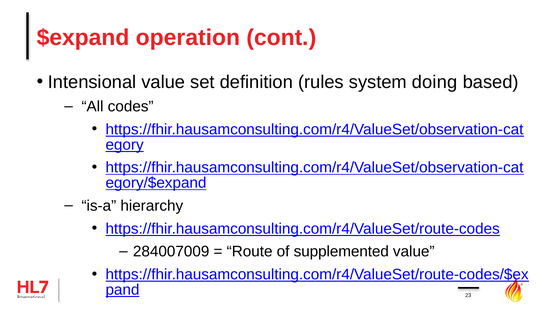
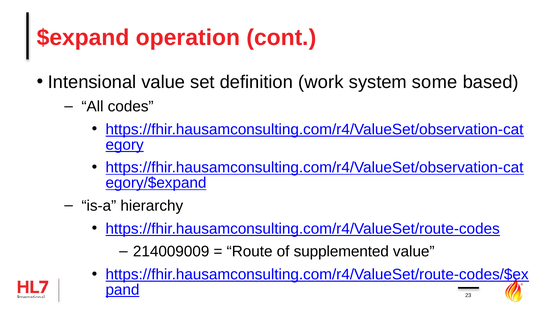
rules: rules -> work
doing: doing -> some
284007009: 284007009 -> 214009009
